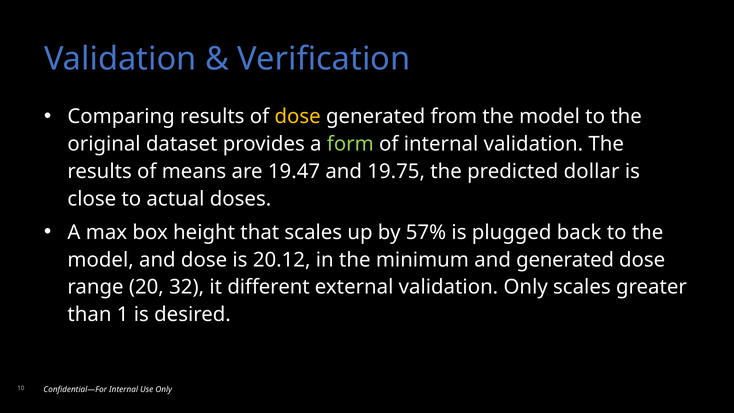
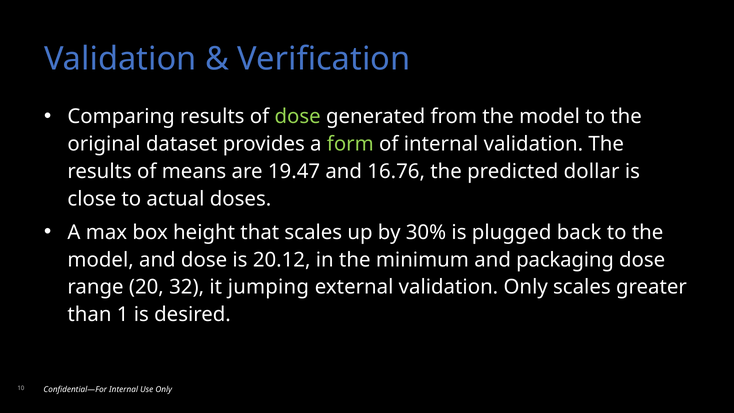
dose at (298, 117) colour: yellow -> light green
19.75: 19.75 -> 16.76
57%: 57% -> 30%
and generated: generated -> packaging
different: different -> jumping
